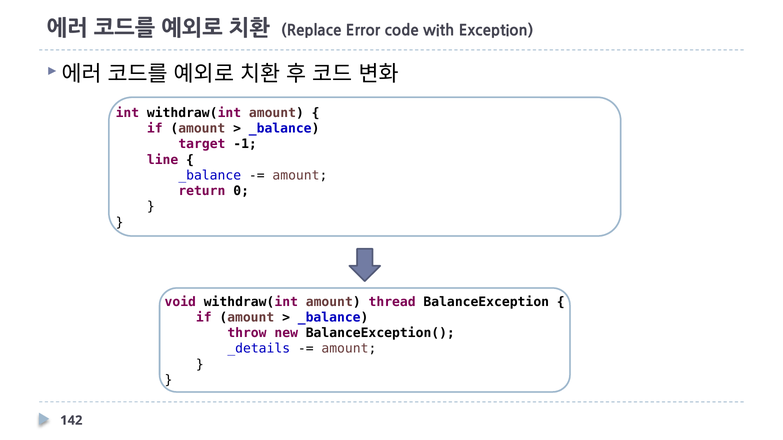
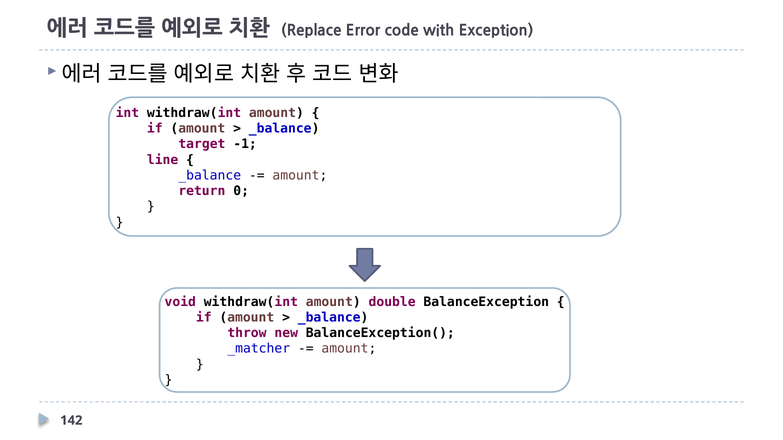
thread: thread -> double
_details: _details -> _matcher
